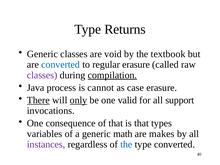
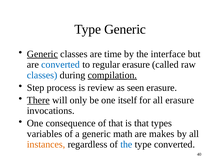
Type Returns: Returns -> Generic
Generic at (42, 54) underline: none -> present
void: void -> time
textbook: textbook -> interface
classes at (42, 75) colour: purple -> blue
Java: Java -> Step
cannot: cannot -> review
case: case -> seen
only underline: present -> none
valid: valid -> itself
all support: support -> erasure
instances colour: purple -> orange
